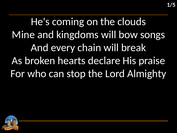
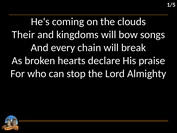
Mine: Mine -> Their
